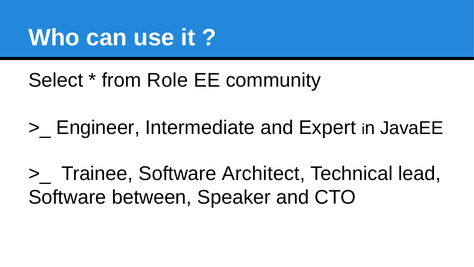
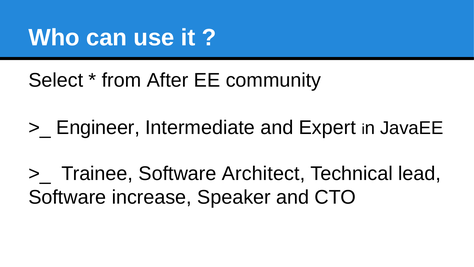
Role: Role -> After
between: between -> increase
